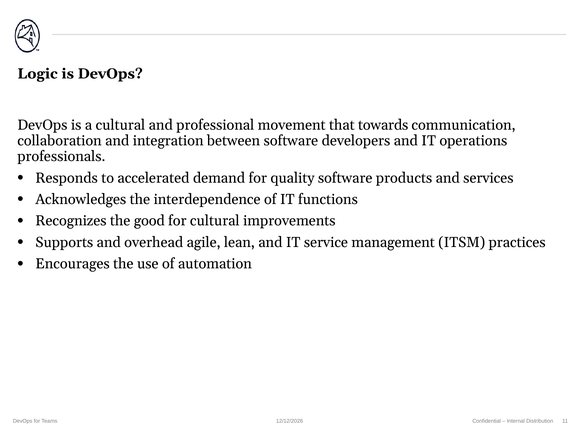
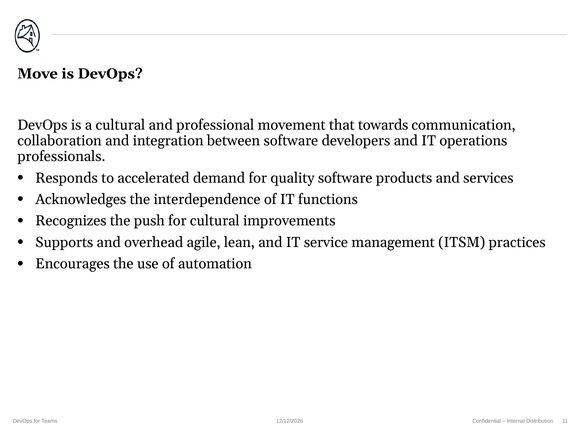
Logic: Logic -> Move
good: good -> push
